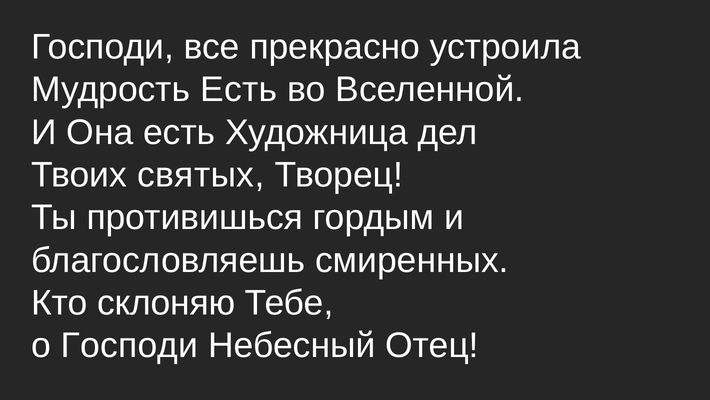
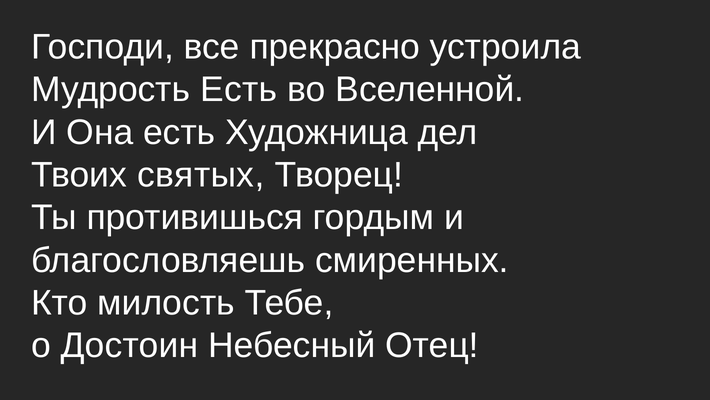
склоняю: склоняю -> милость
о Господи: Господи -> Достоин
